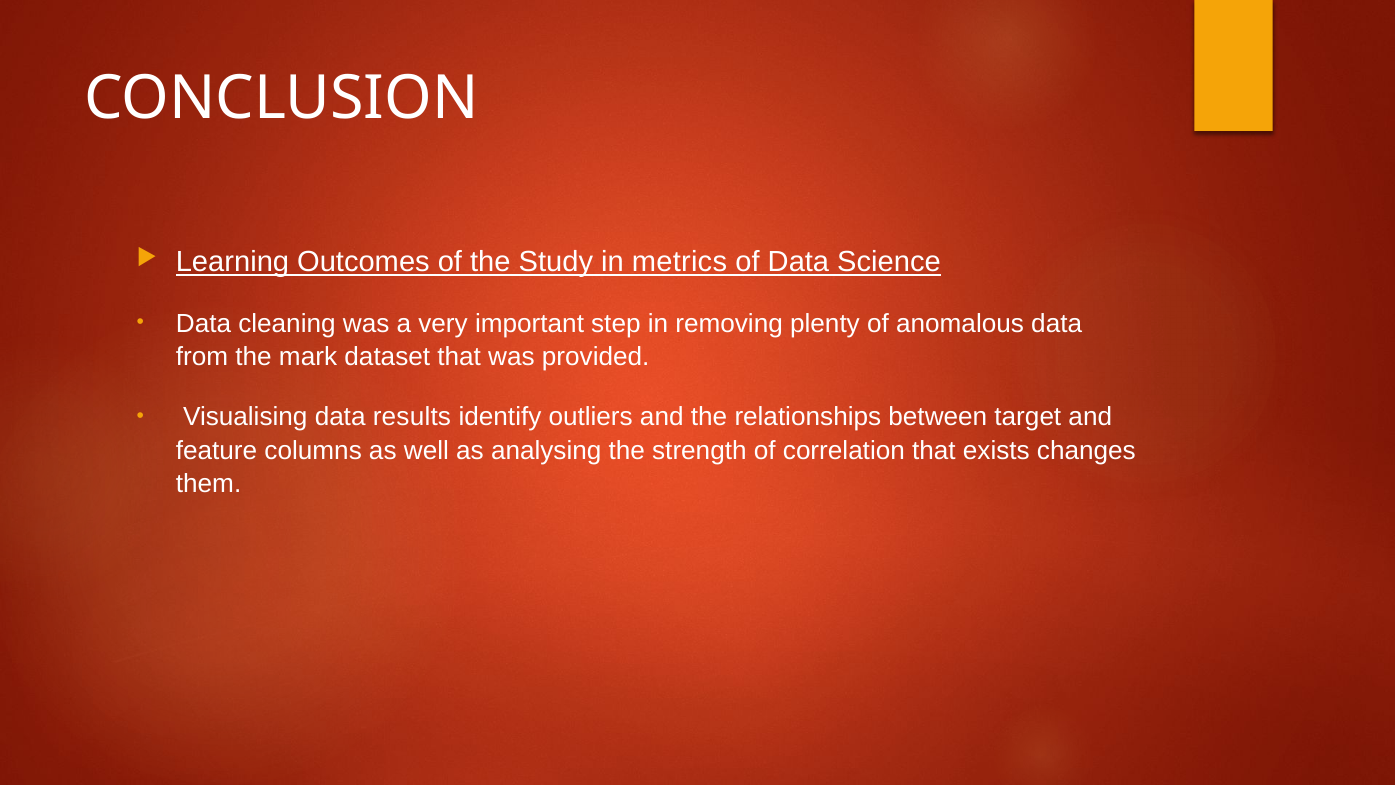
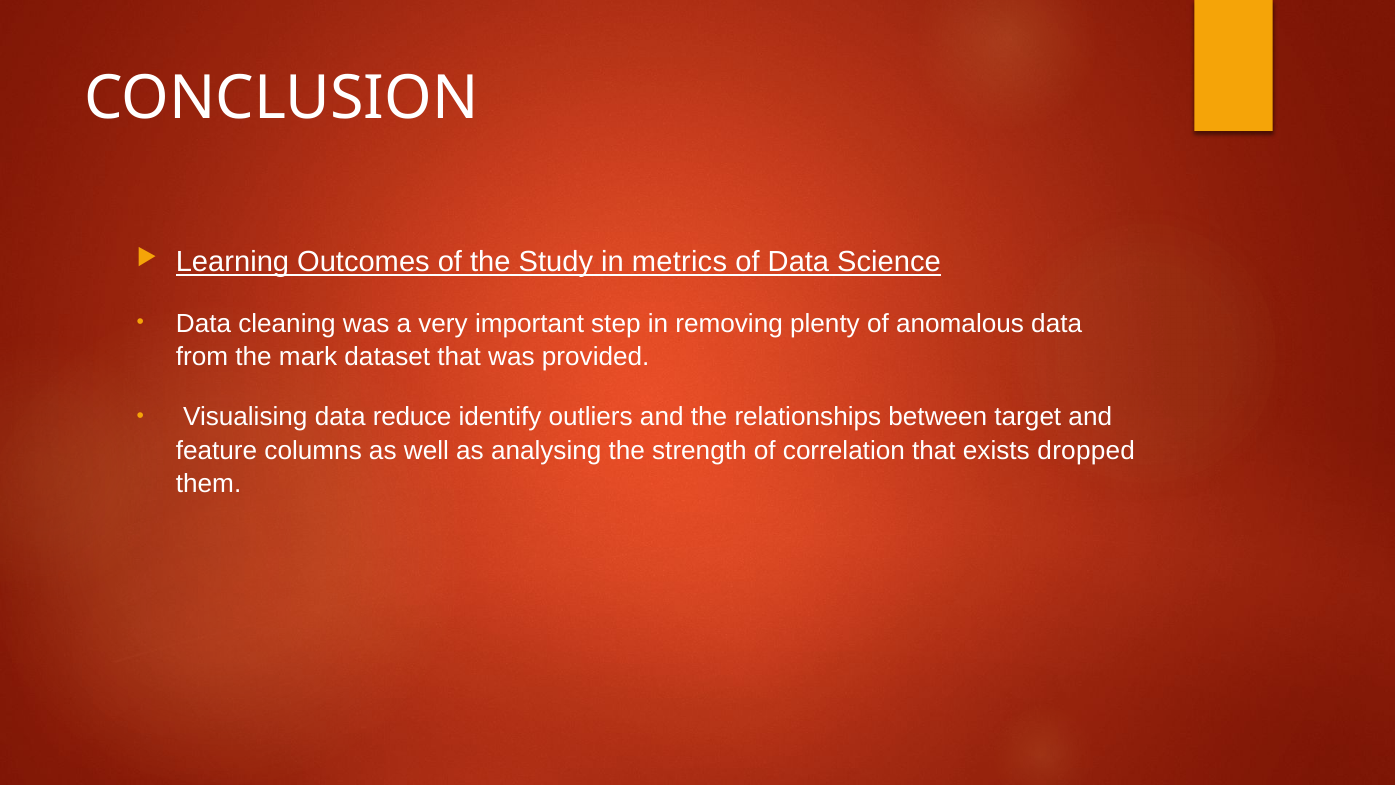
results: results -> reduce
changes: changes -> dropped
